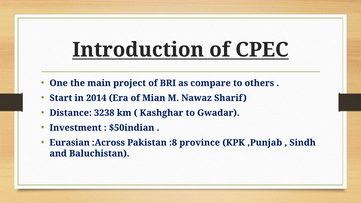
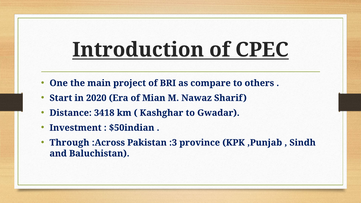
2014: 2014 -> 2020
3238: 3238 -> 3418
Eurasian: Eurasian -> Through
:8: :8 -> :3
